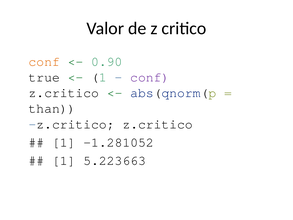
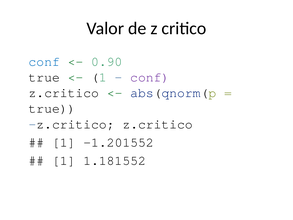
conf at (44, 61) colour: orange -> blue
than at (52, 108): than -> true
-1.281052: -1.281052 -> -1.201552
5.223663: 5.223663 -> 1.181552
